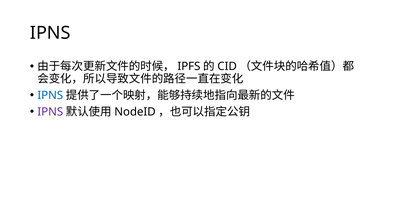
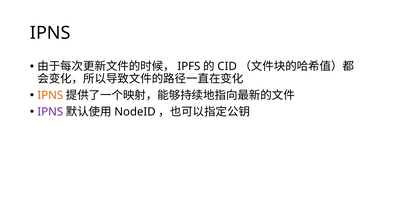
IPNS at (50, 95) colour: blue -> orange
